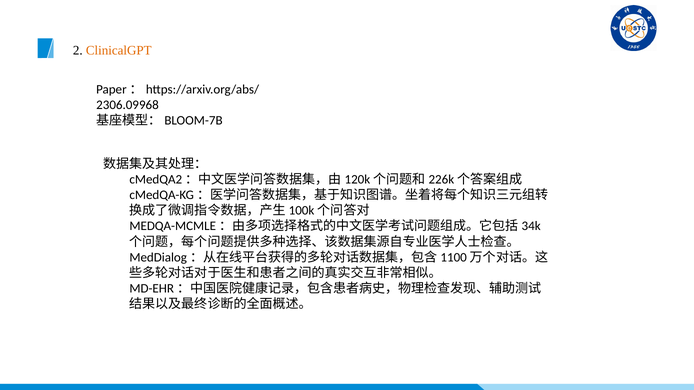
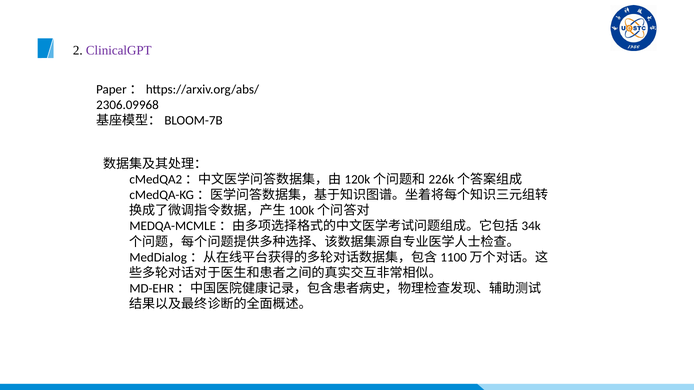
ClinicalGPT colour: orange -> purple
